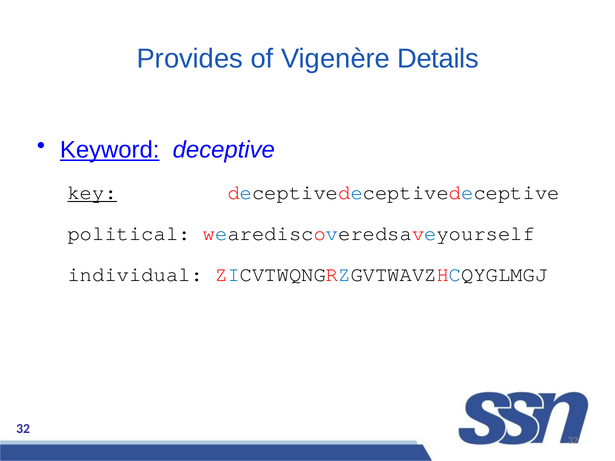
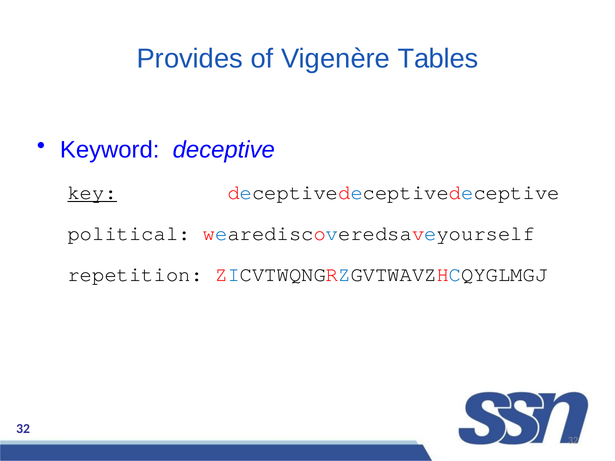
Details: Details -> Tables
Keyword underline: present -> none
individual: individual -> repetition
